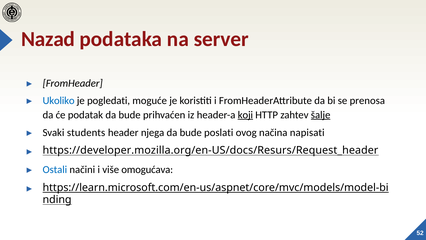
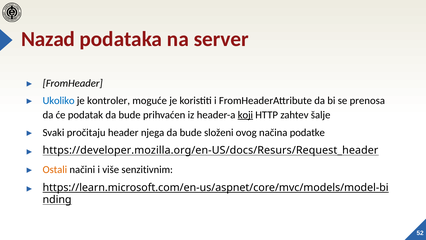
pogledati: pogledati -> kontroler
šalje underline: present -> none
students: students -> pročitaju
poslati: poslati -> složeni
napisati: napisati -> podatke
Ostali colour: blue -> orange
omogućava: omogućava -> senzitivnim
